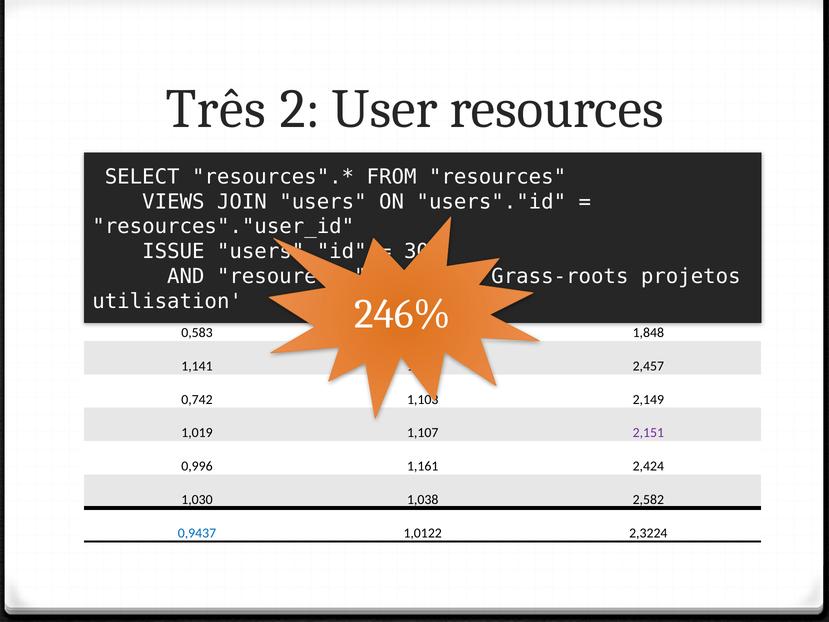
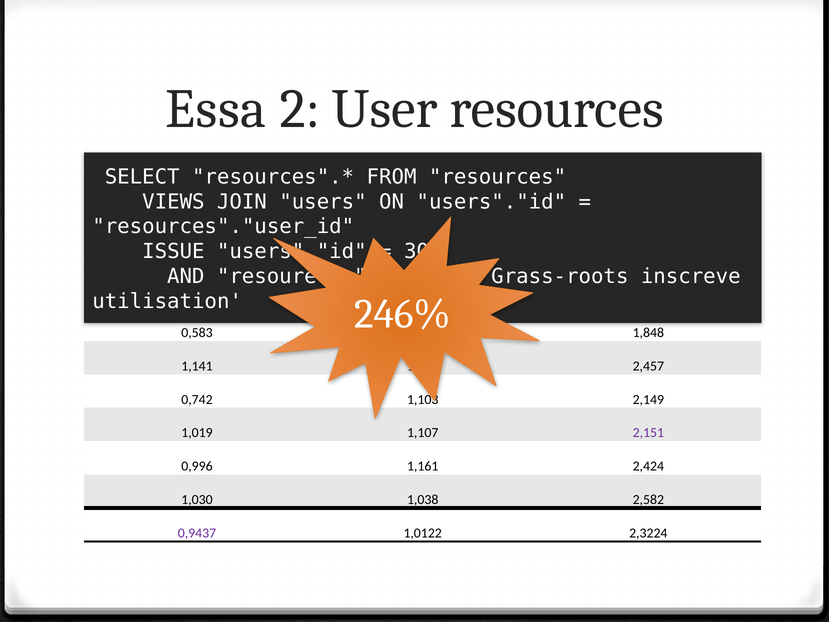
Três: Três -> Essa
projetos: projetos -> inscreve
0,9437 colour: blue -> purple
